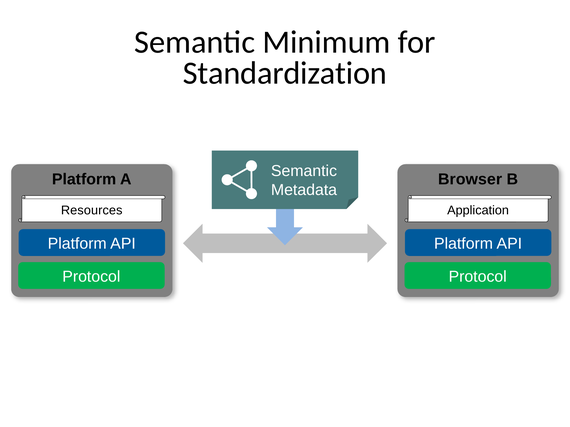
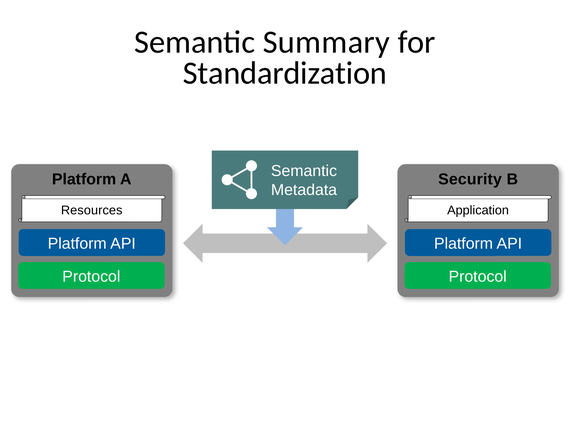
Minimum: Minimum -> Summary
Browser: Browser -> Security
